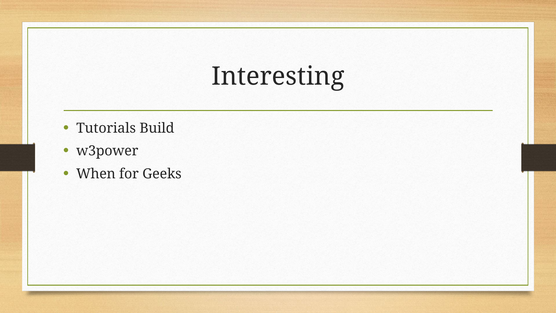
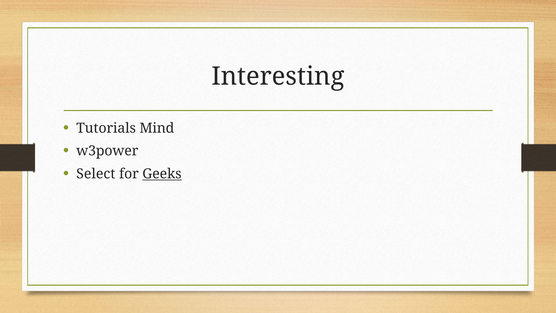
Build: Build -> Mind
When: When -> Select
Geeks underline: none -> present
